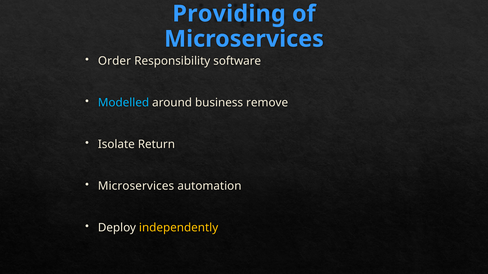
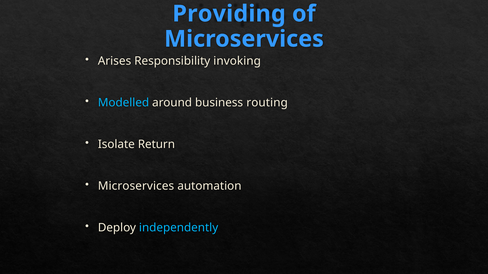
Order: Order -> Arises
software: software -> invoking
remove: remove -> routing
independently colour: yellow -> light blue
